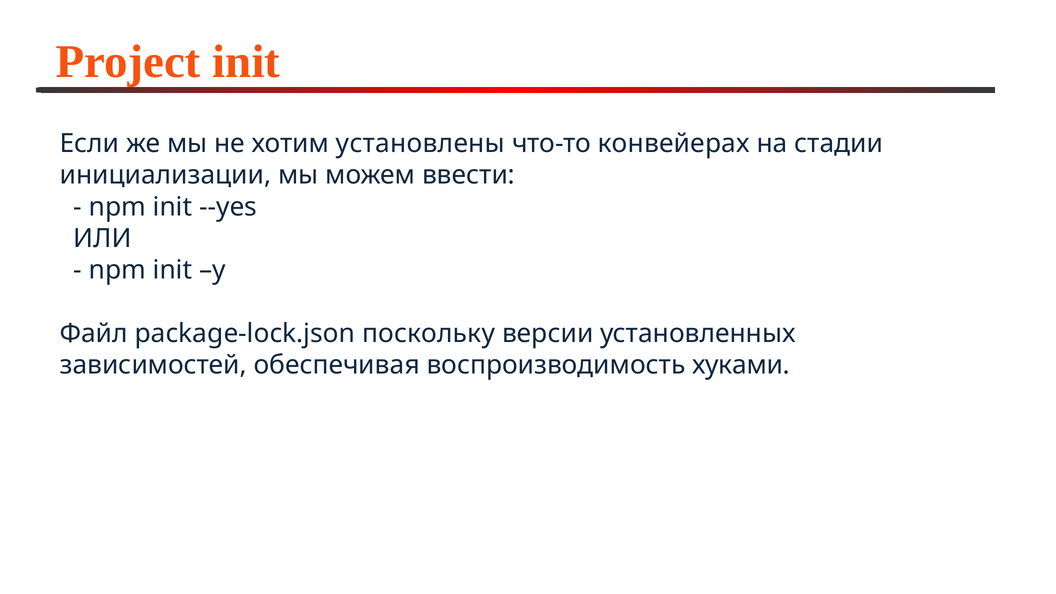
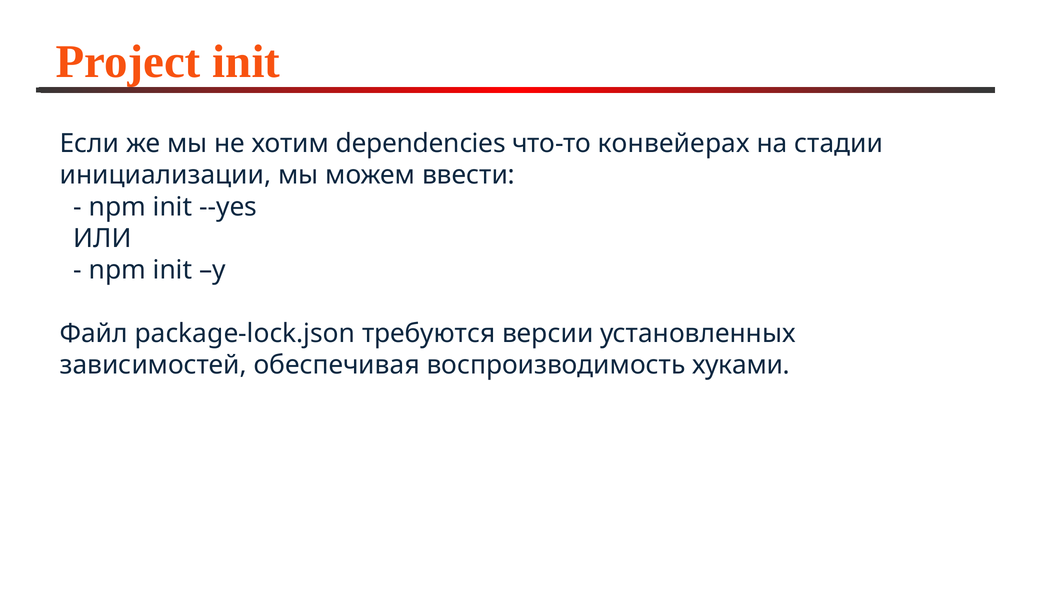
установлены: установлены -> dependencies
поскольку: поскольку -> требуются
